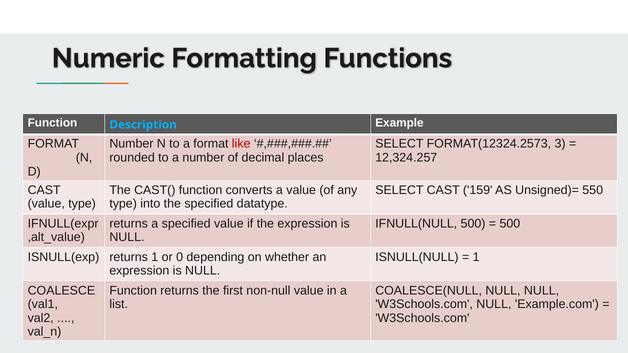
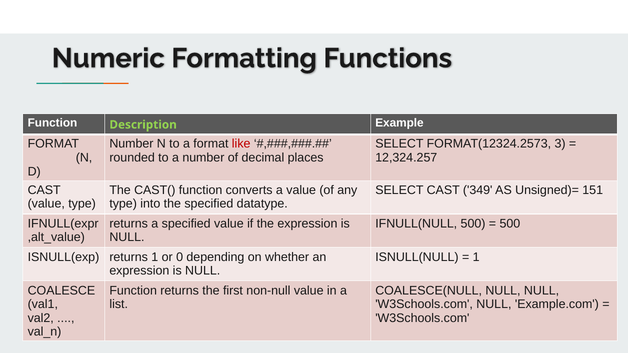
Description colour: light blue -> light green
159: 159 -> 349
550: 550 -> 151
